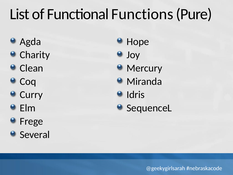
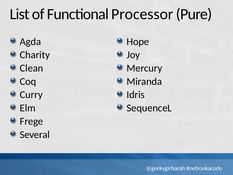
Functions: Functions -> Processor
